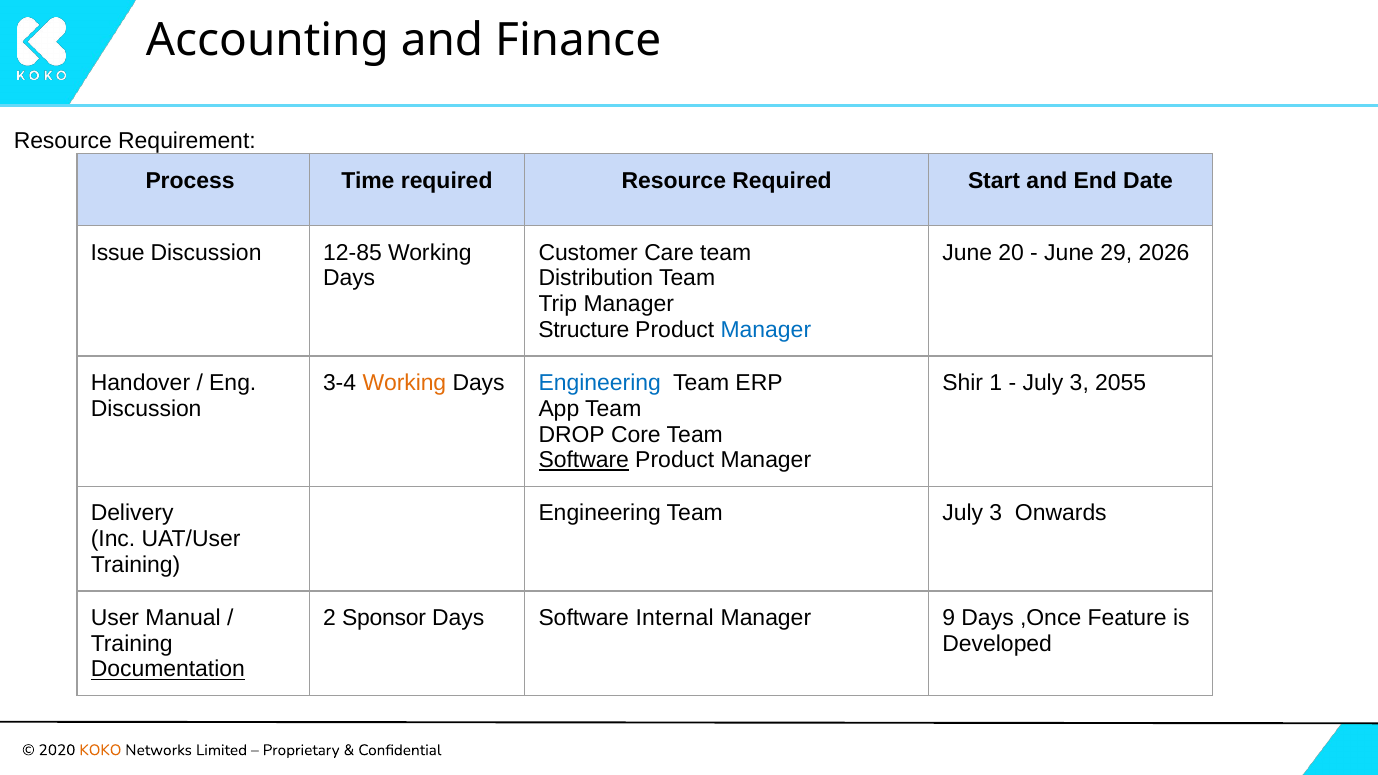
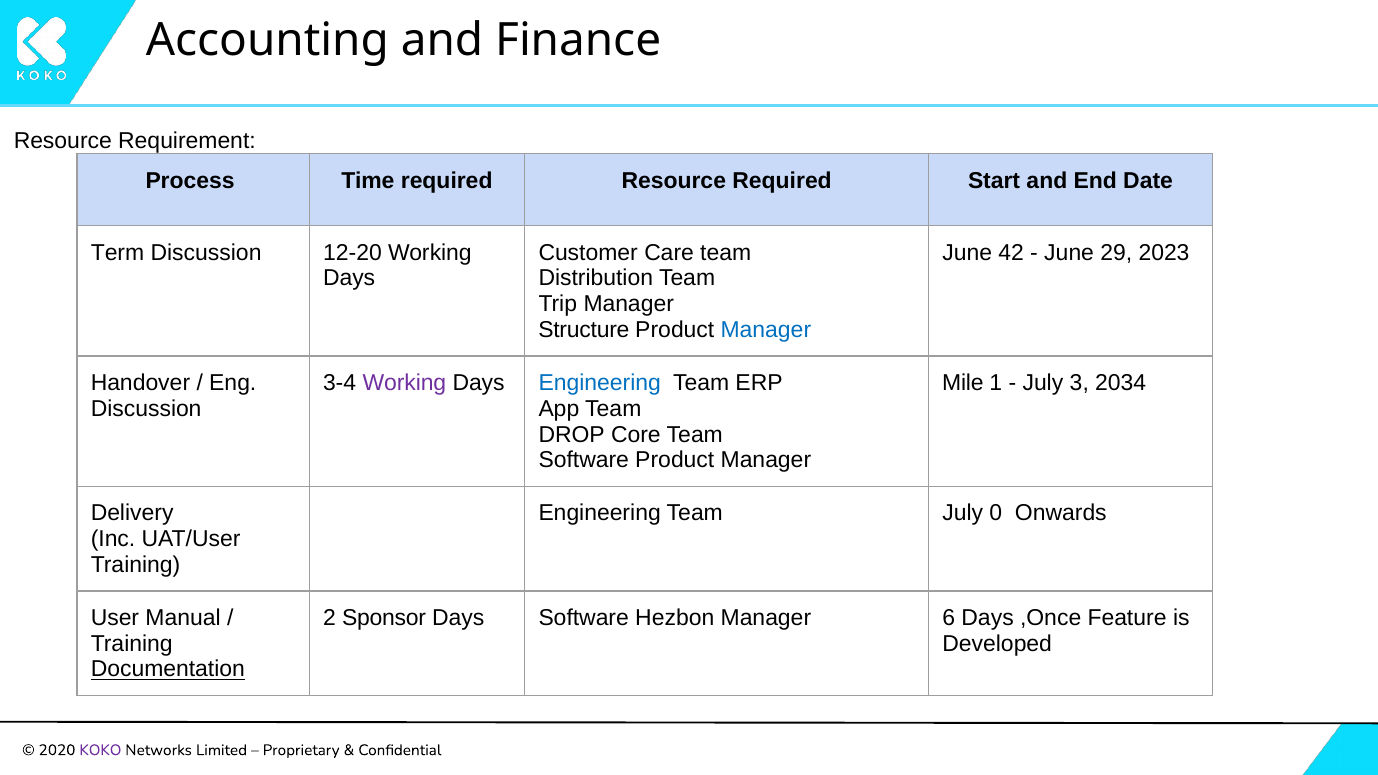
Issue: Issue -> Term
12-85: 12-85 -> 12-20
20: 20 -> 42
2026: 2026 -> 2023
Working at (404, 383) colour: orange -> purple
Shir: Shir -> Mile
2055: 2055 -> 2034
Software at (584, 460) underline: present -> none
Team July 3: 3 -> 0
Internal: Internal -> Hezbon
9: 9 -> 6
KOKO colour: orange -> purple
